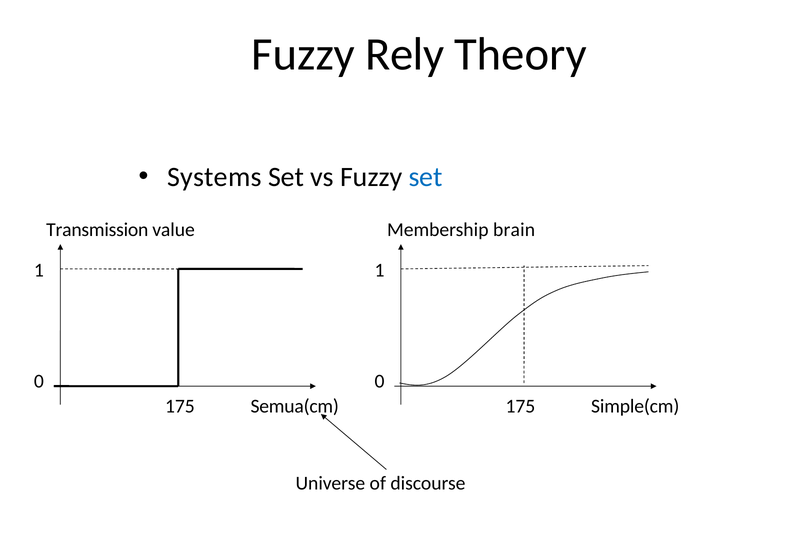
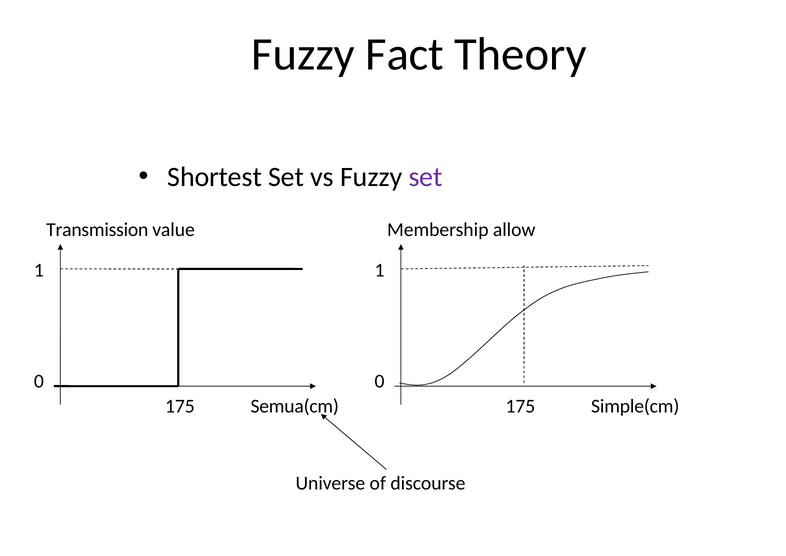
Rely: Rely -> Fact
Systems: Systems -> Shortest
set at (426, 177) colour: blue -> purple
brain: brain -> allow
